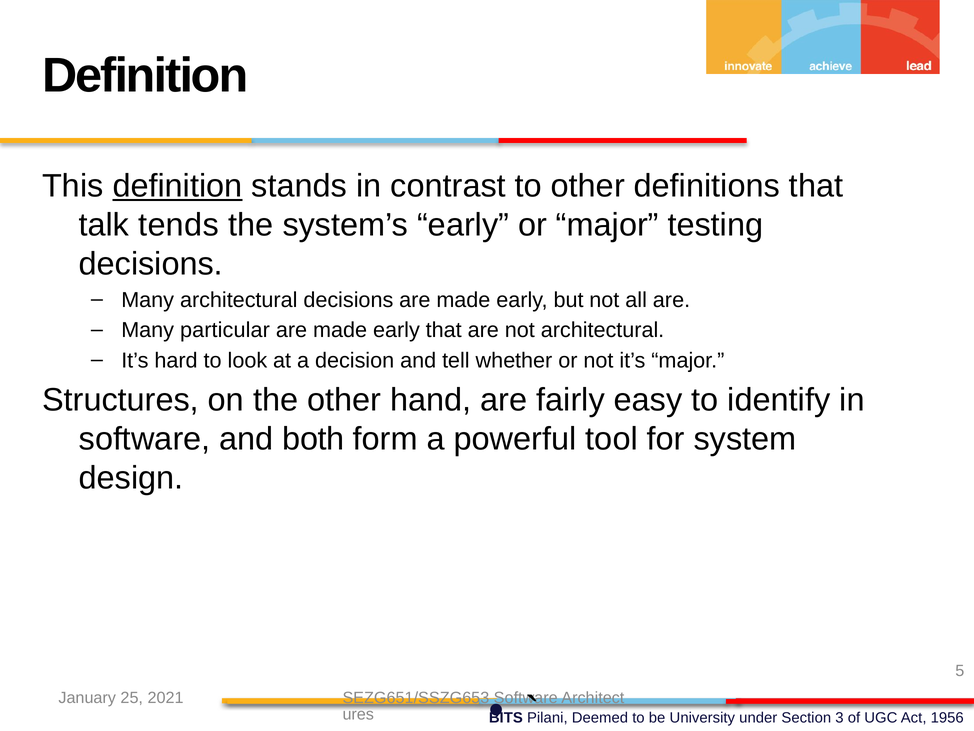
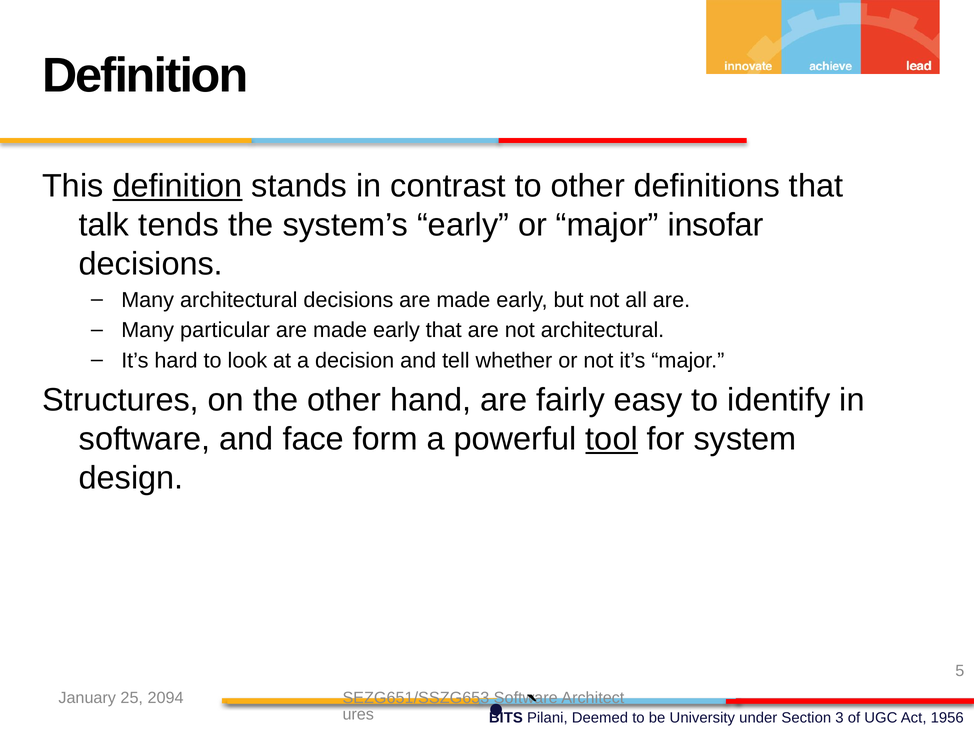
testing: testing -> insofar
both: both -> face
tool underline: none -> present
2021: 2021 -> 2094
